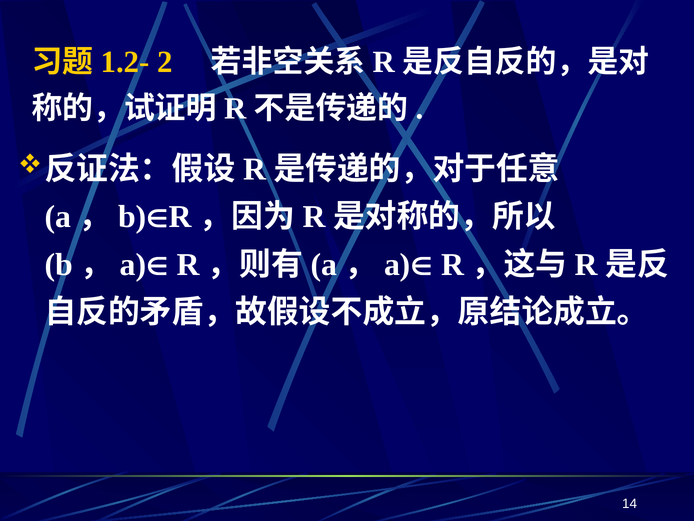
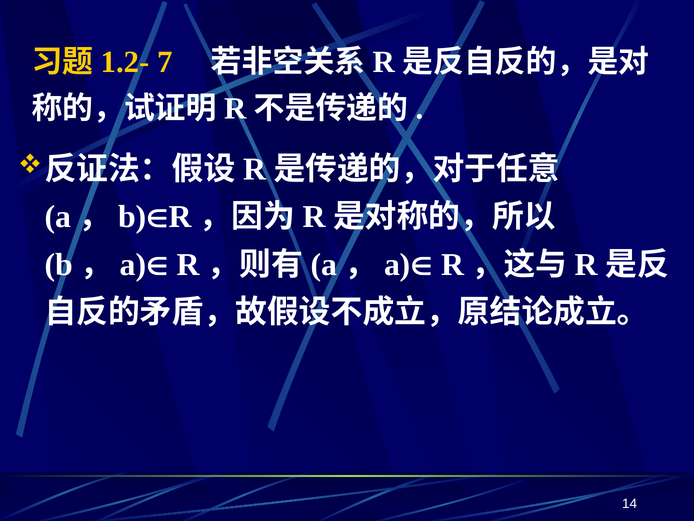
2: 2 -> 7
